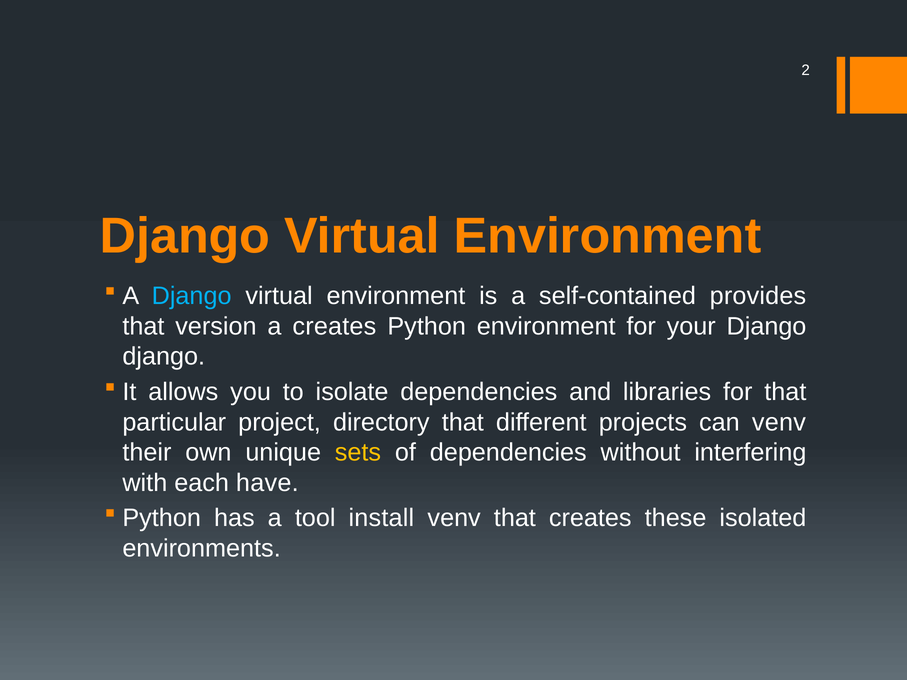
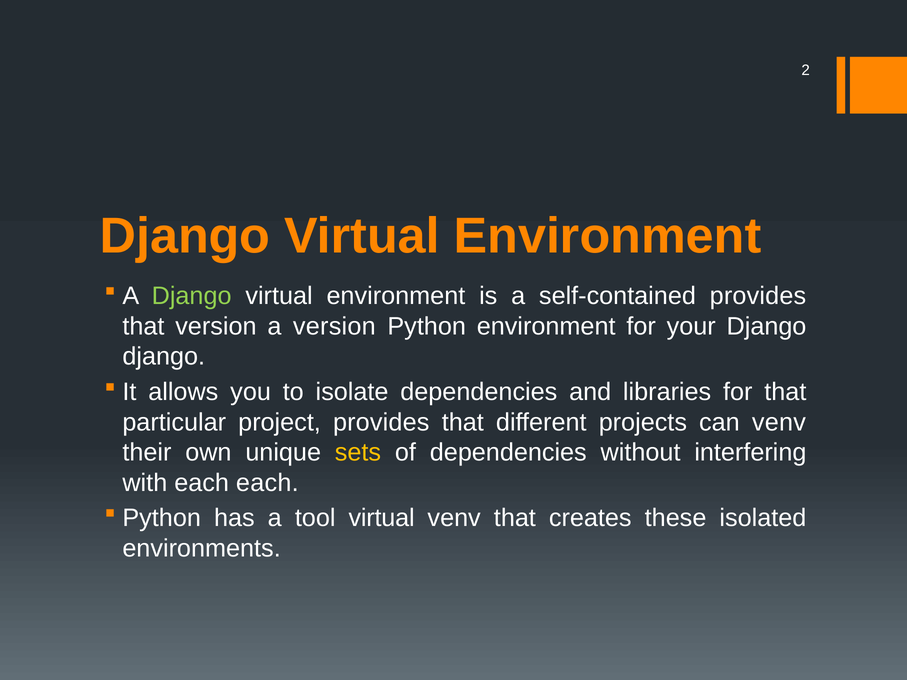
Django at (192, 296) colour: light blue -> light green
a creates: creates -> version
project directory: directory -> provides
each have: have -> each
tool install: install -> virtual
